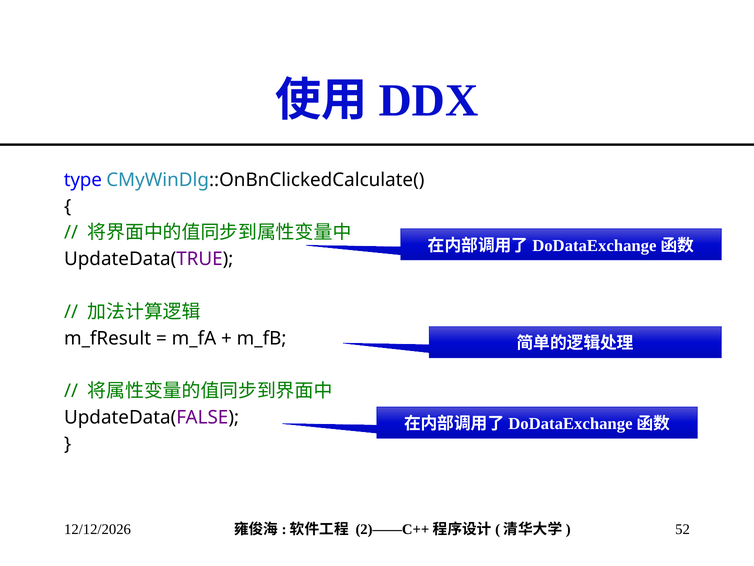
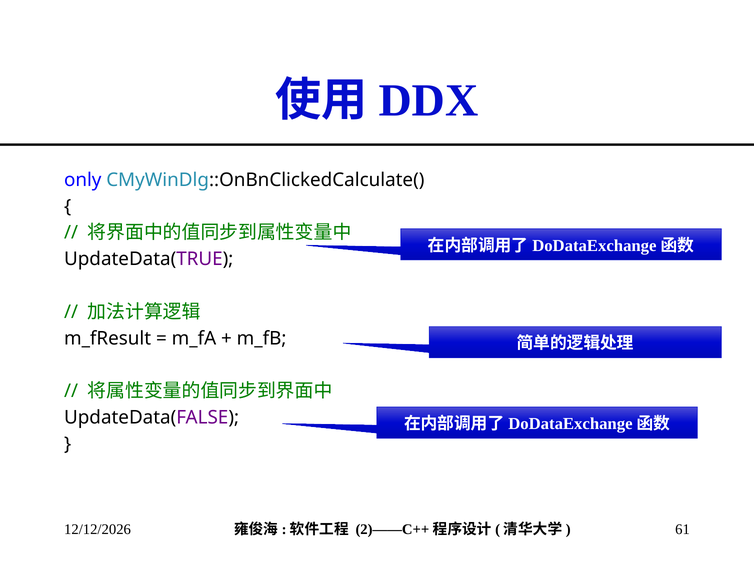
type: type -> only
52: 52 -> 61
